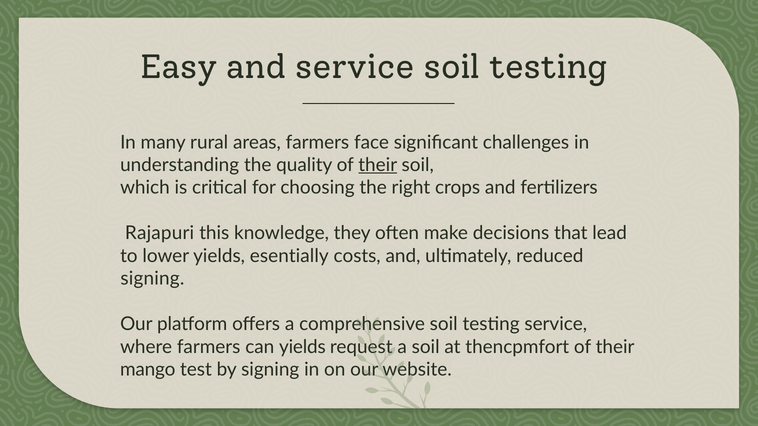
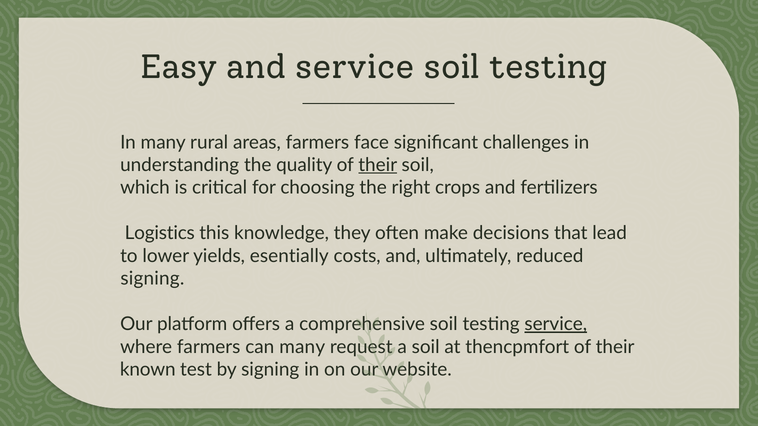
Rajapuri: Rajapuri -> Logistics
service at (556, 324) underline: none -> present
can yields: yields -> many
mango: mango -> known
